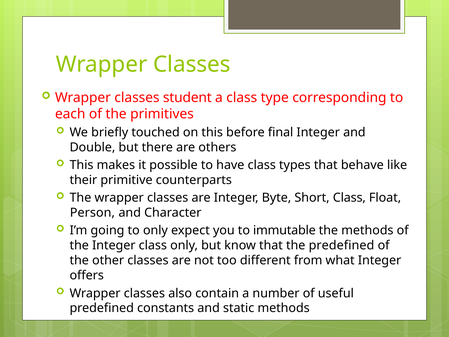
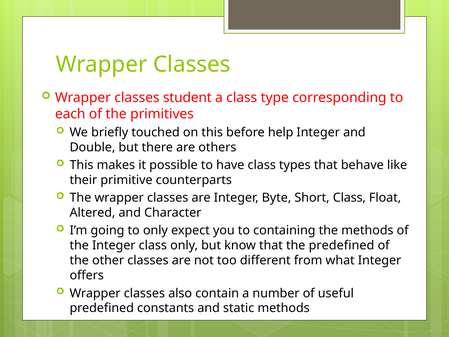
final: final -> help
Person: Person -> Altered
immutable: immutable -> containing
